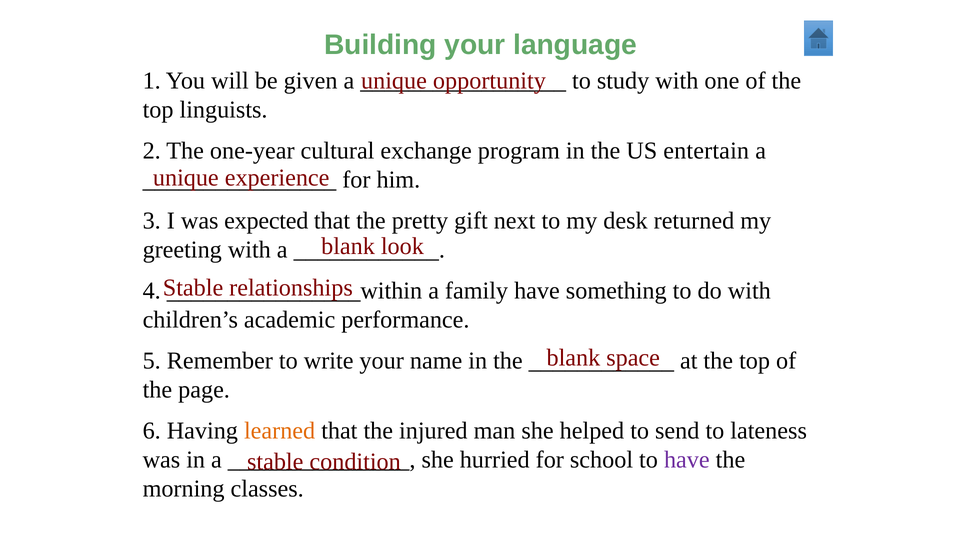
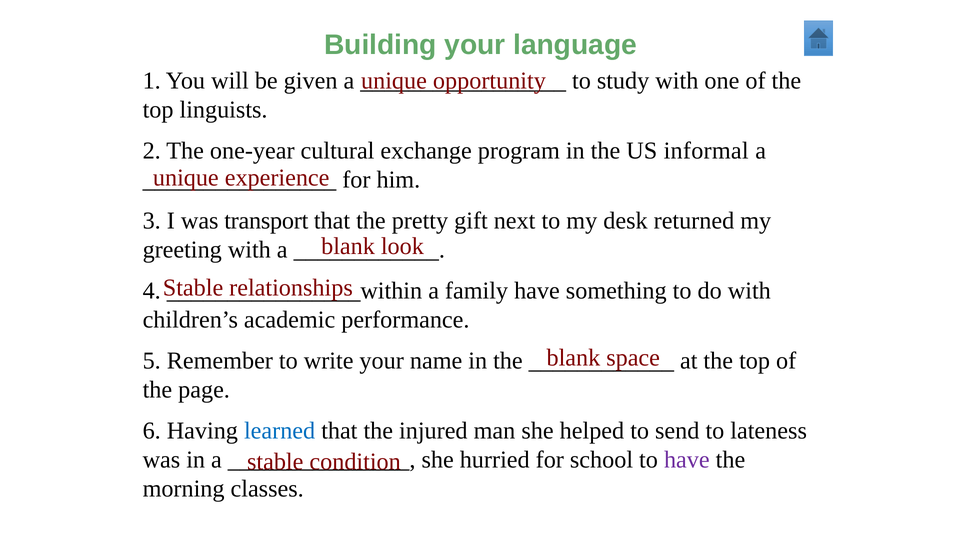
entertain: entertain -> informal
expected: expected -> transport
learned colour: orange -> blue
